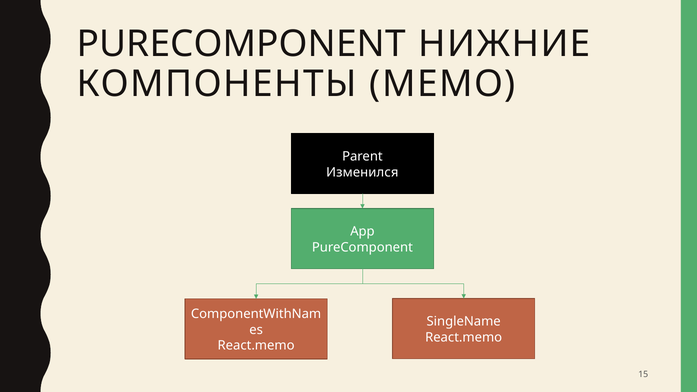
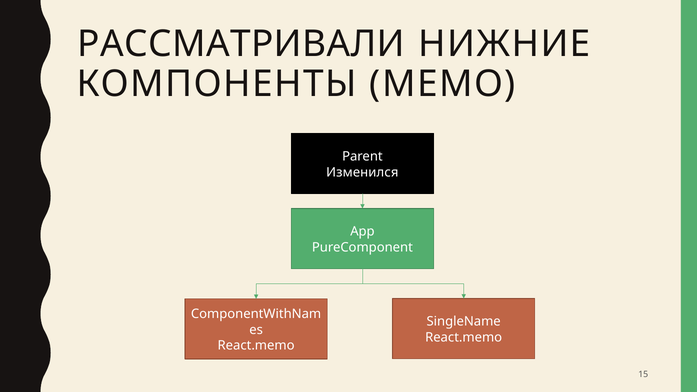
PURECOMPONENT at (241, 44): PURECOMPONENT -> РАССМАТРИВАЛИ
